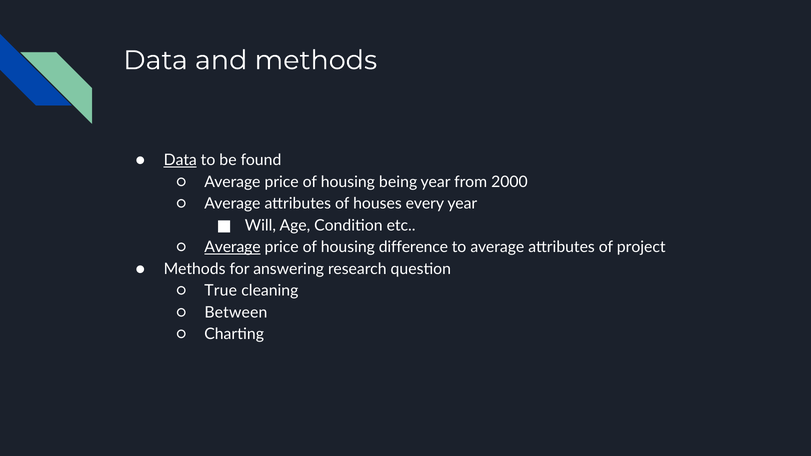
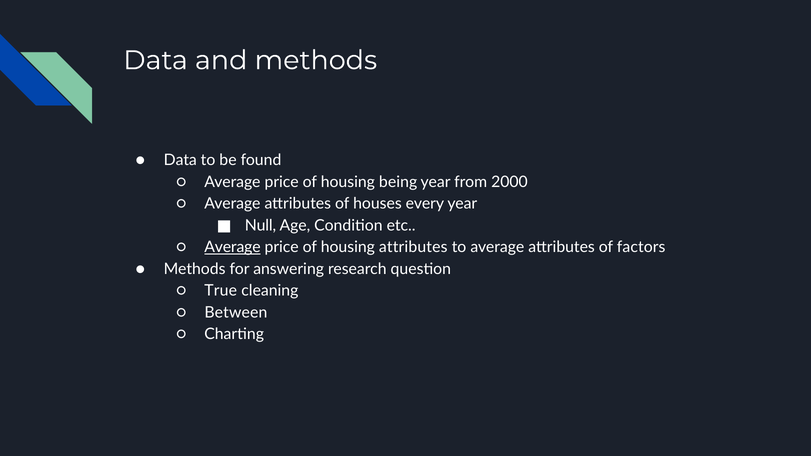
Data at (180, 160) underline: present -> none
Will: Will -> Null
housing difference: difference -> attributes
project: project -> factors
